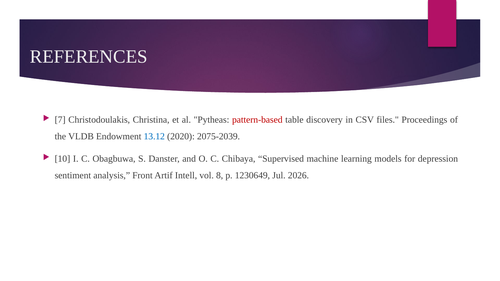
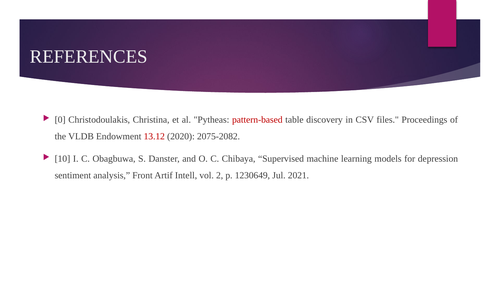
7: 7 -> 0
13.12 colour: blue -> red
2075-2039: 2075-2039 -> 2075-2082
8: 8 -> 2
2026: 2026 -> 2021
